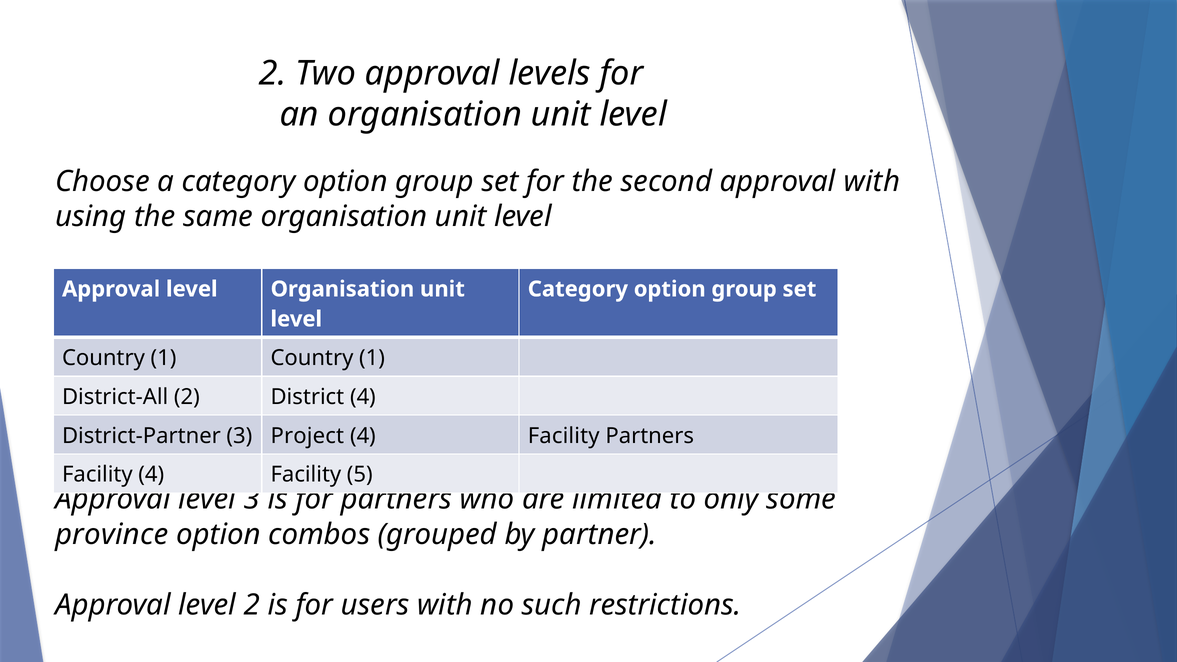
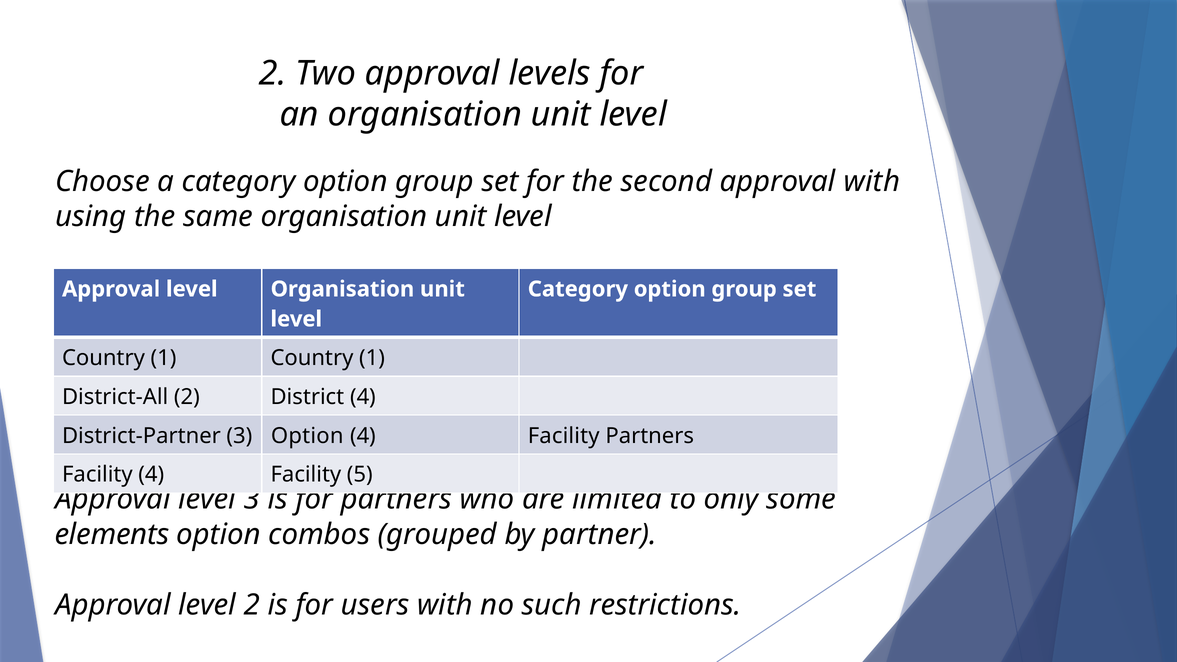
3 Project: Project -> Option
province: province -> elements
